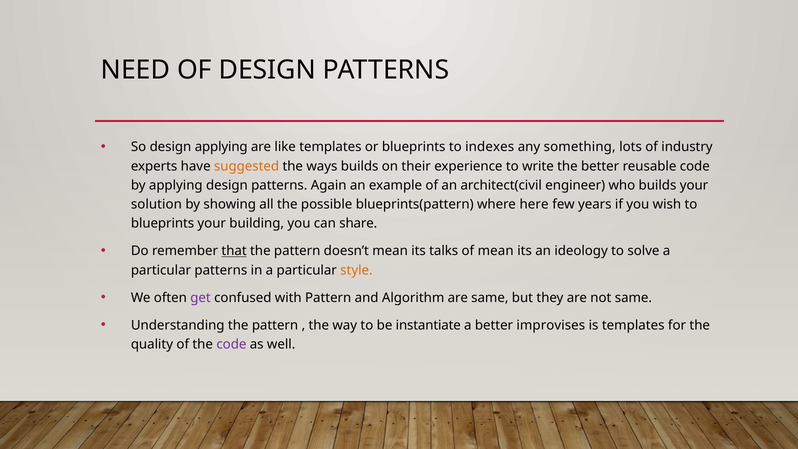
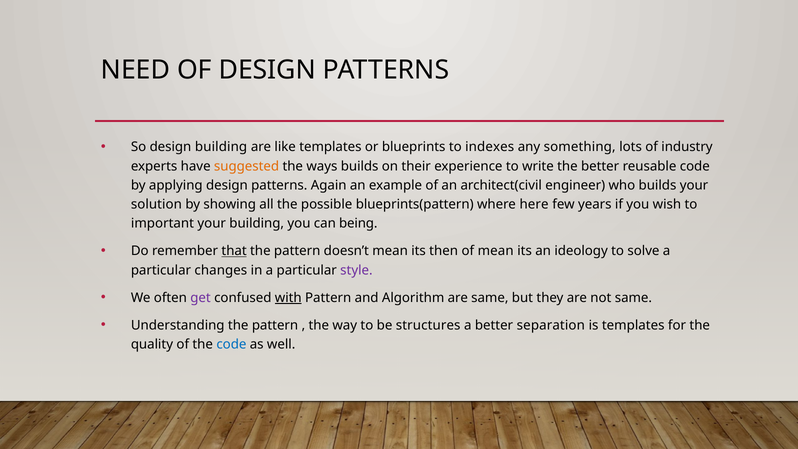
design applying: applying -> building
blueprints at (163, 224): blueprints -> important
share: share -> being
talks: talks -> then
particular patterns: patterns -> changes
style colour: orange -> purple
with underline: none -> present
instantiate: instantiate -> structures
improvises: improvises -> separation
code at (231, 344) colour: purple -> blue
